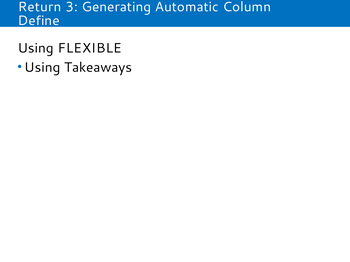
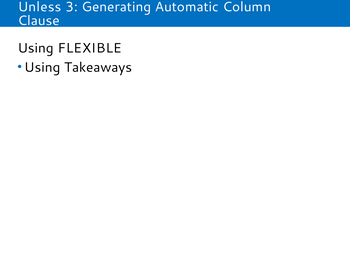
Return: Return -> Unless
Define: Define -> Clause
